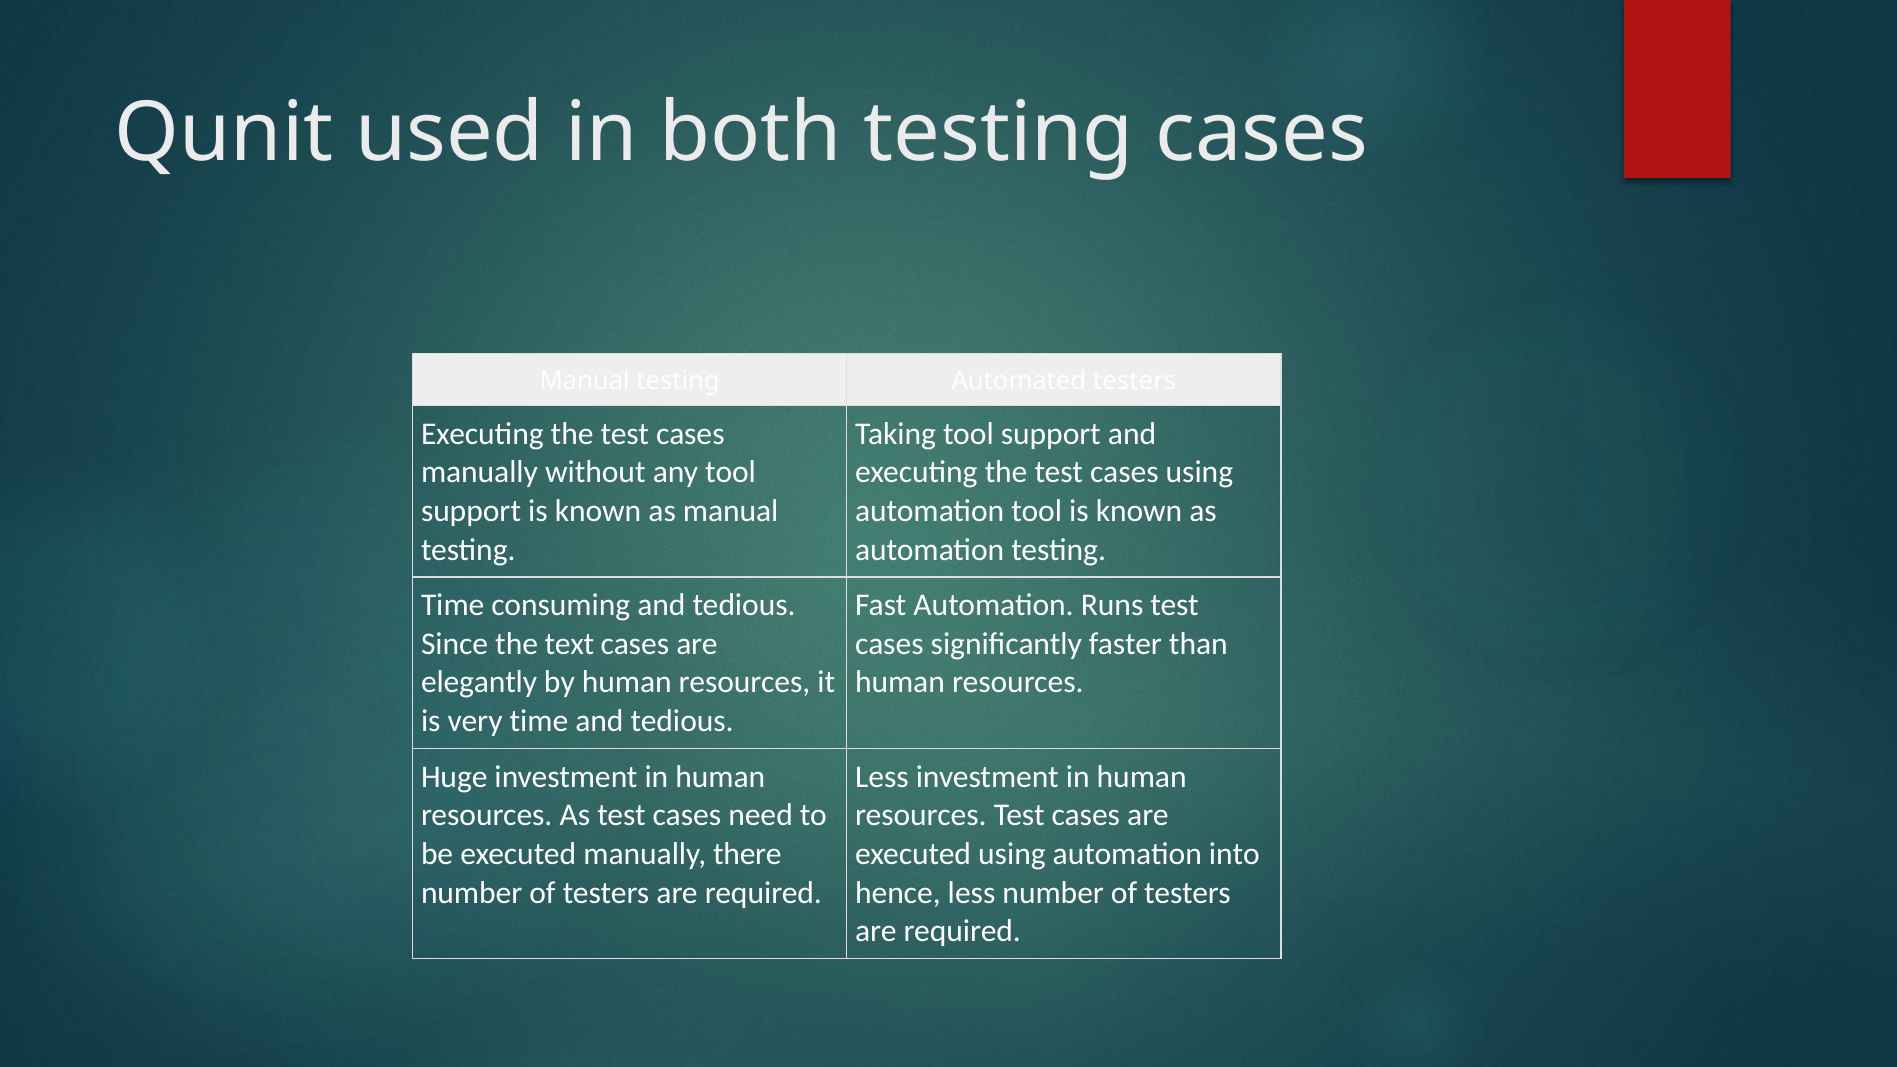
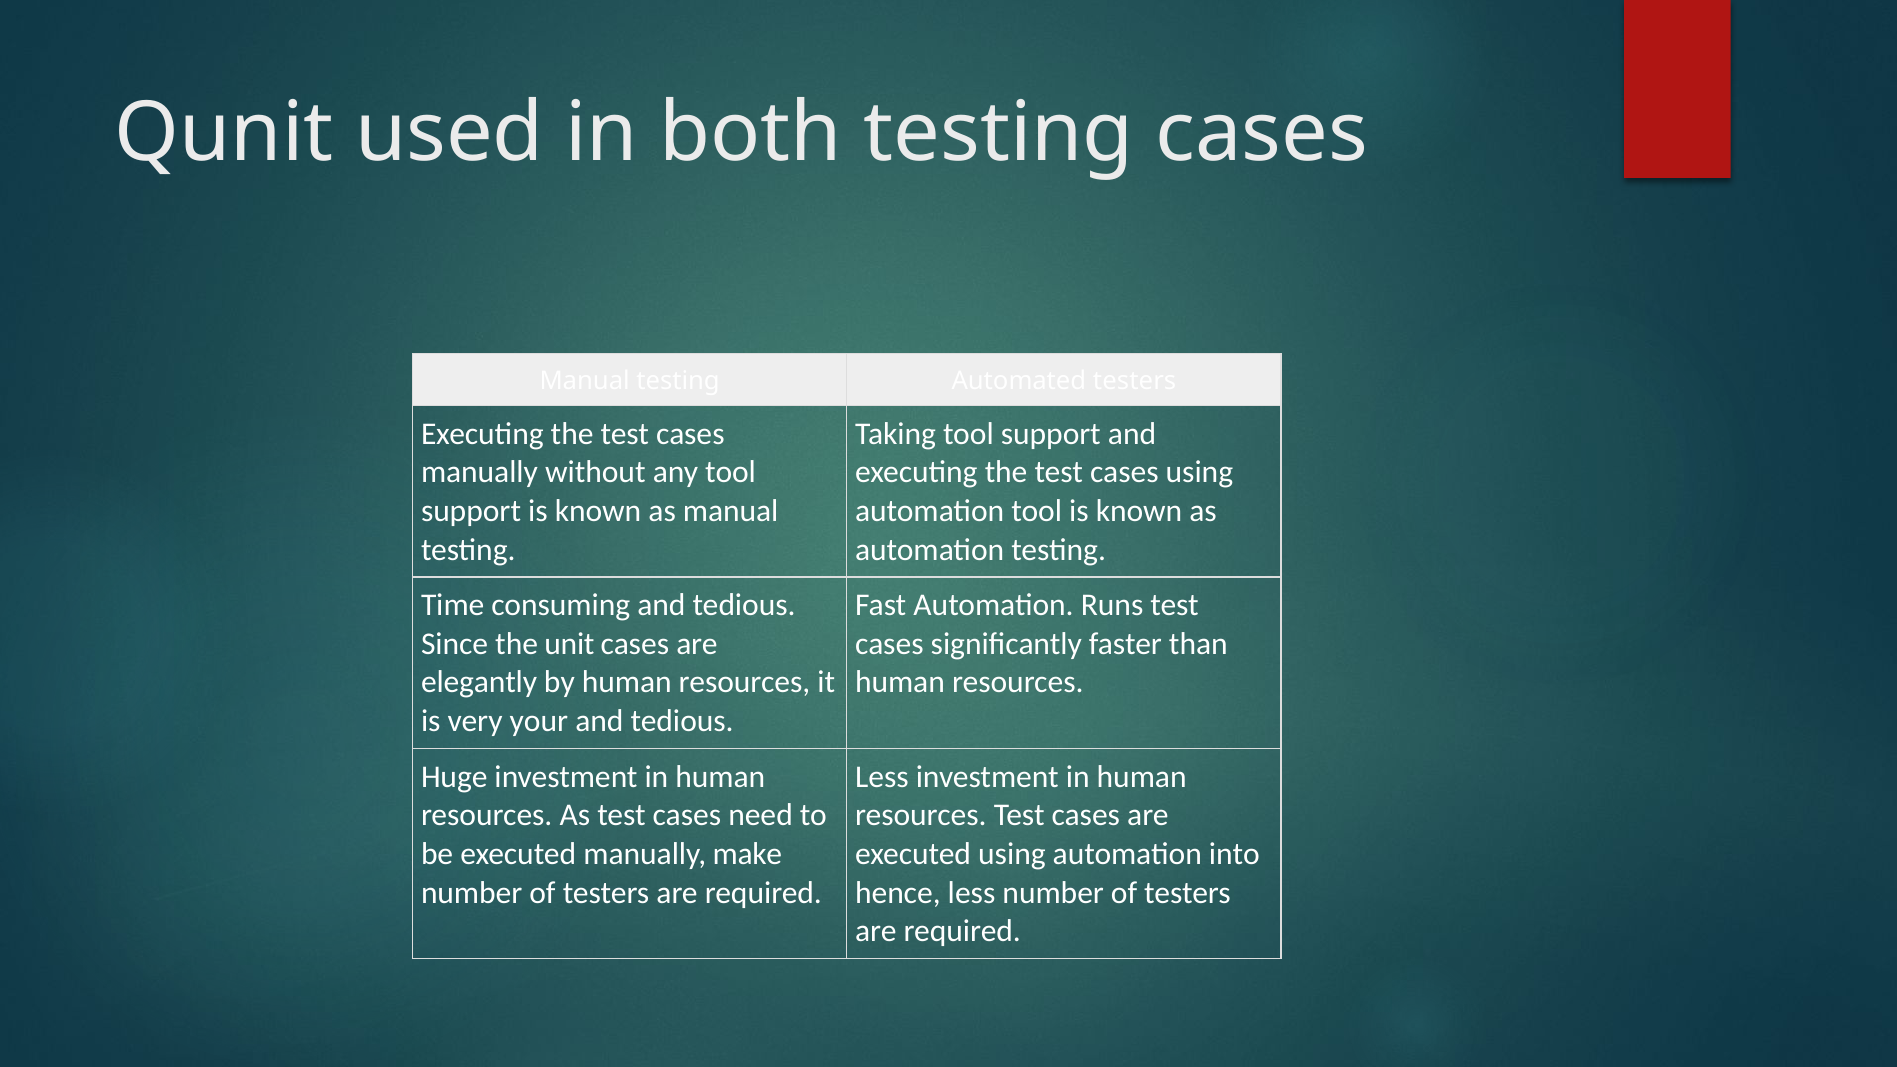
text: text -> unit
very time: time -> your
there: there -> make
